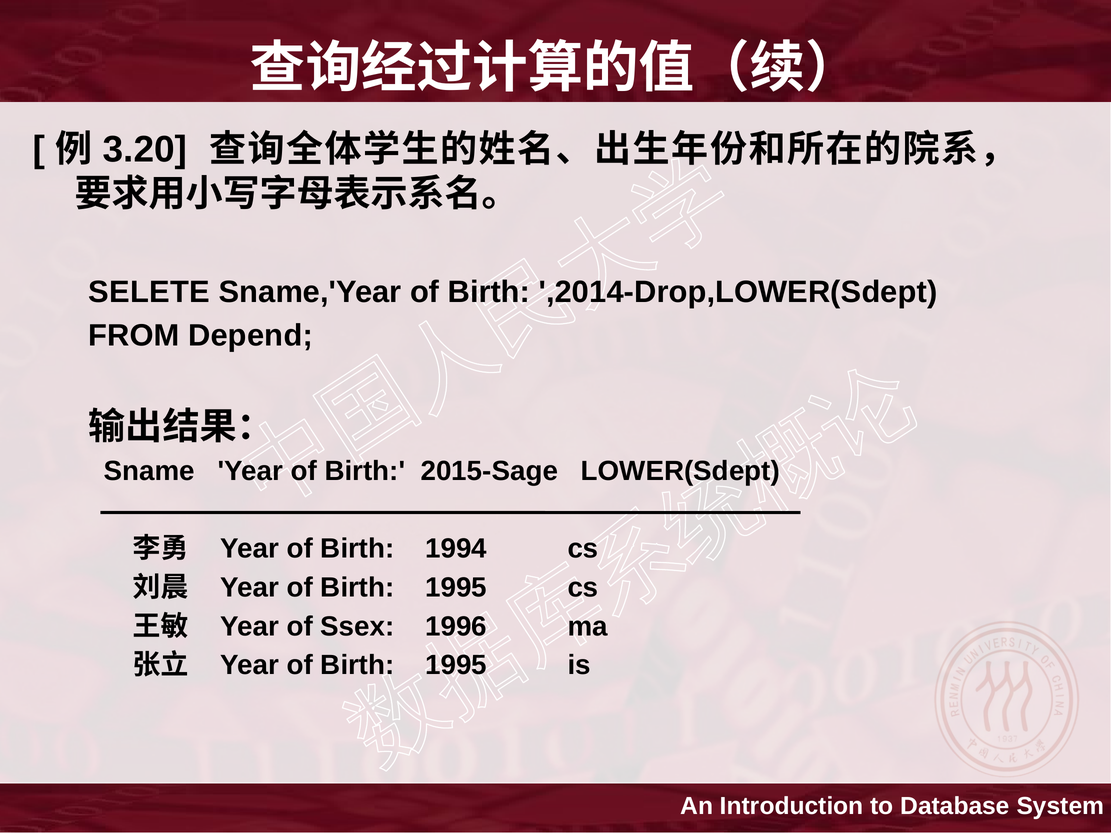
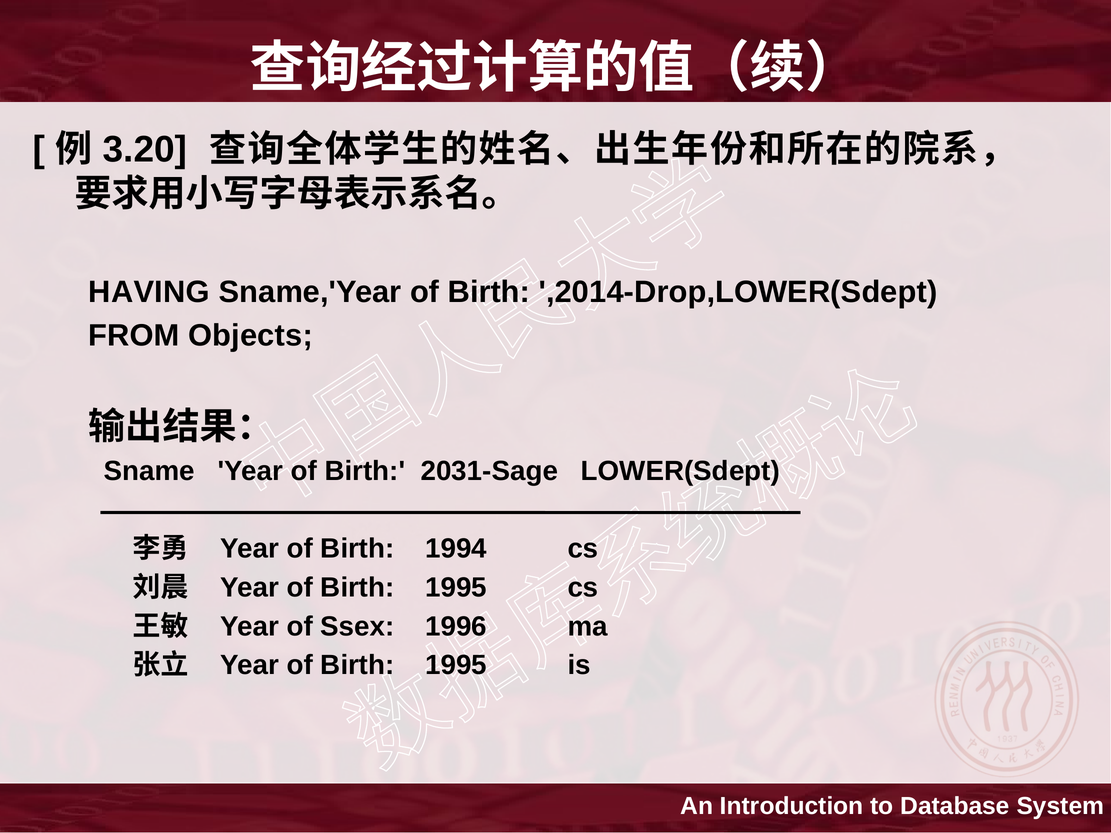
SELETE: SELETE -> HAVING
Depend: Depend -> Objects
2015-Sage: 2015-Sage -> 2031-Sage
